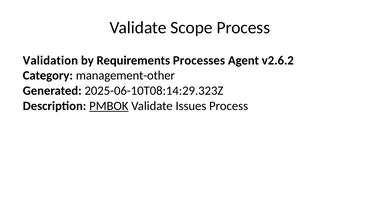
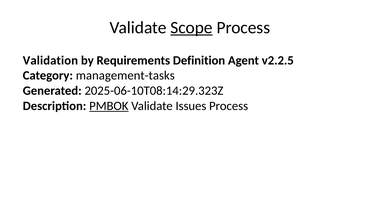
Scope underline: none -> present
Processes: Processes -> Definition
v2.6.2: v2.6.2 -> v2.2.5
management-other: management-other -> management-tasks
